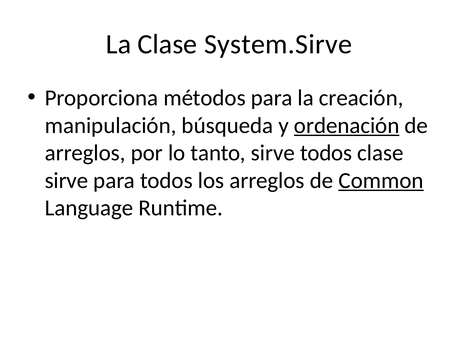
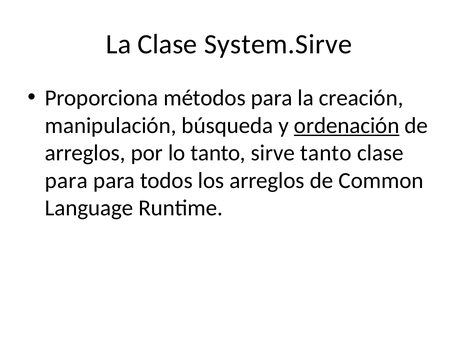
sirve todos: todos -> tanto
sirve at (67, 181): sirve -> para
Common underline: present -> none
